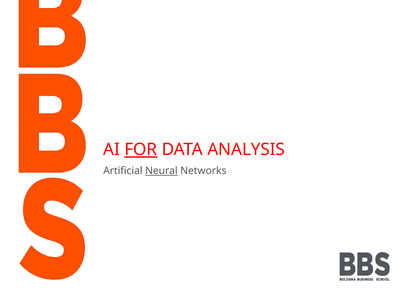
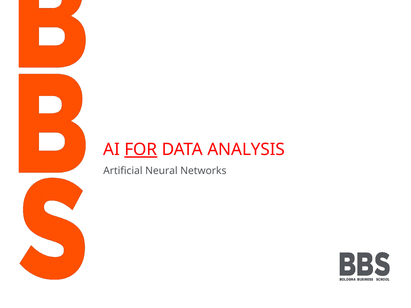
Neural underline: present -> none
